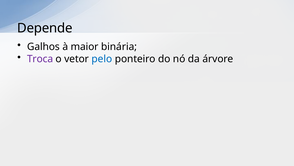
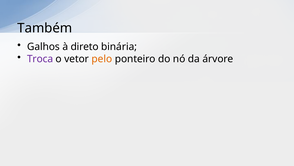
Depende: Depende -> Também
maior: maior -> direto
pelo colour: blue -> orange
